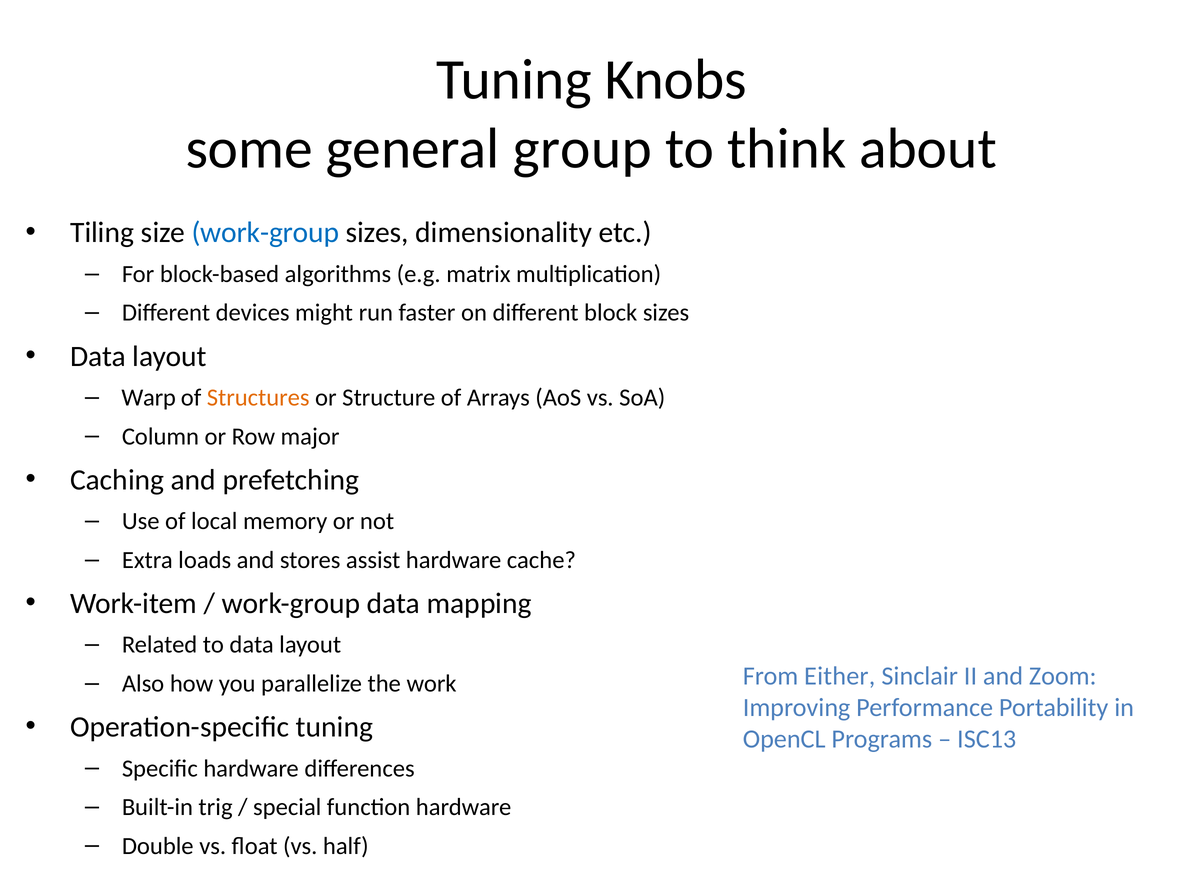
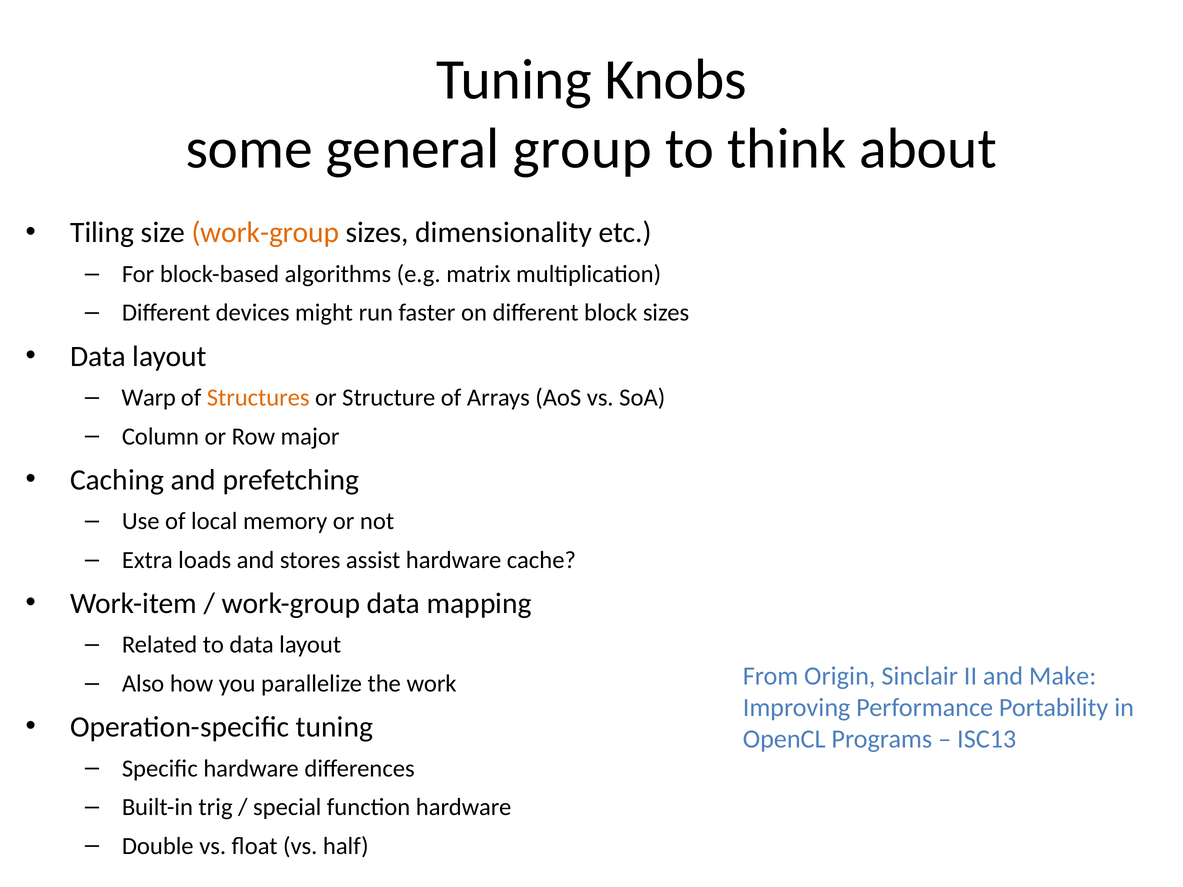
work-group at (265, 233) colour: blue -> orange
Either: Either -> Origin
Zoom: Zoom -> Make
